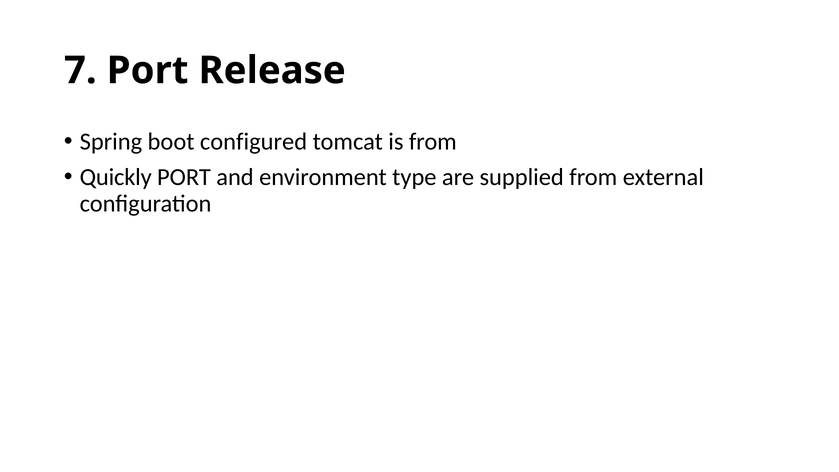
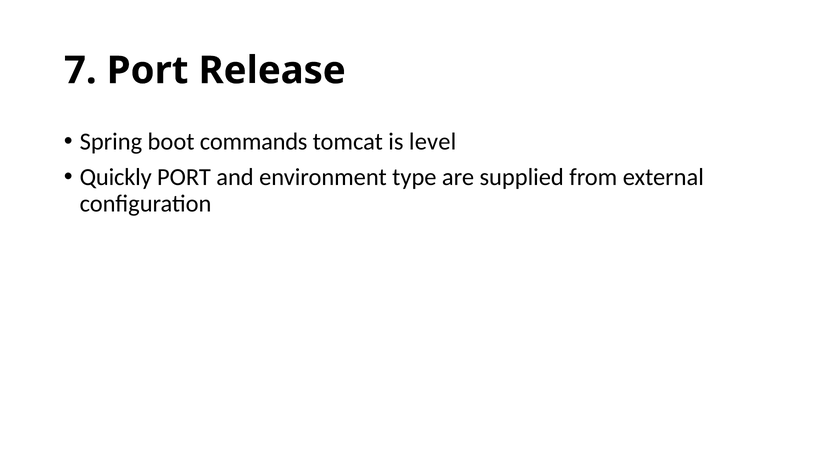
configured: configured -> commands
is from: from -> level
